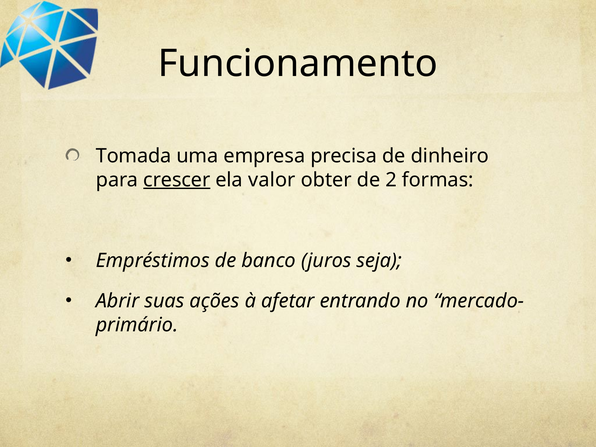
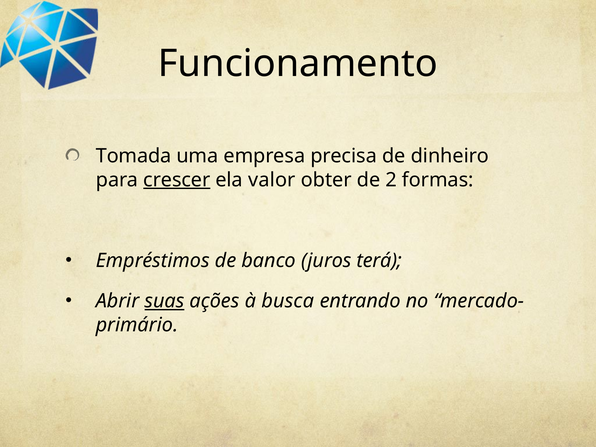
seja: seja -> terá
suas underline: none -> present
afetar: afetar -> busca
